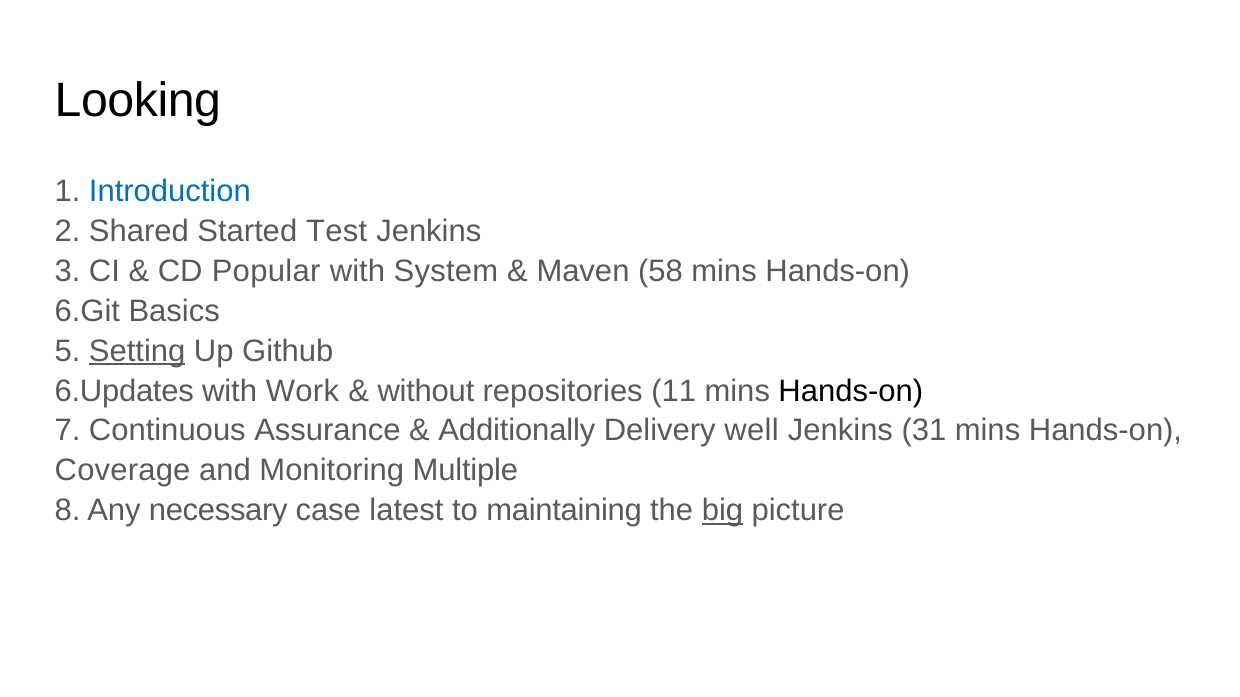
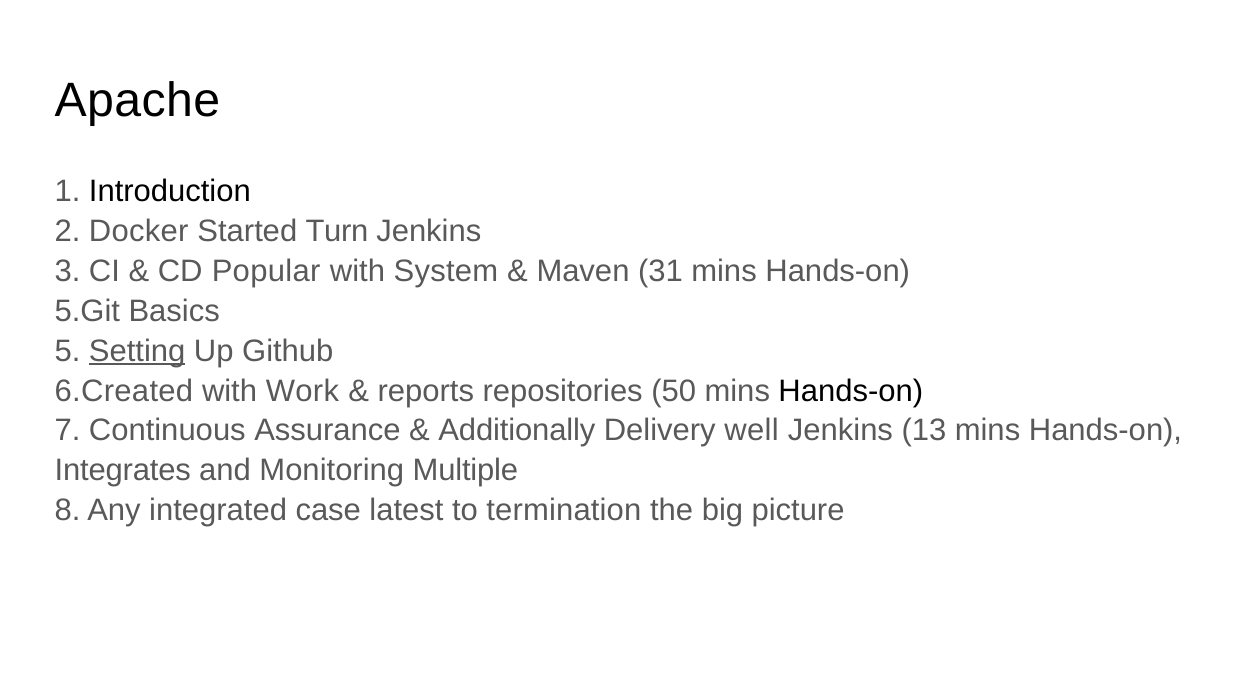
Looking: Looking -> Apache
Introduction colour: blue -> black
Shared: Shared -> Docker
Test: Test -> Turn
58: 58 -> 31
6.Git: 6.Git -> 5.Git
6.Updates: 6.Updates -> 6.Created
without: without -> reports
11: 11 -> 50
31: 31 -> 13
Coverage: Coverage -> Integrates
necessary: necessary -> integrated
maintaining: maintaining -> termination
big underline: present -> none
